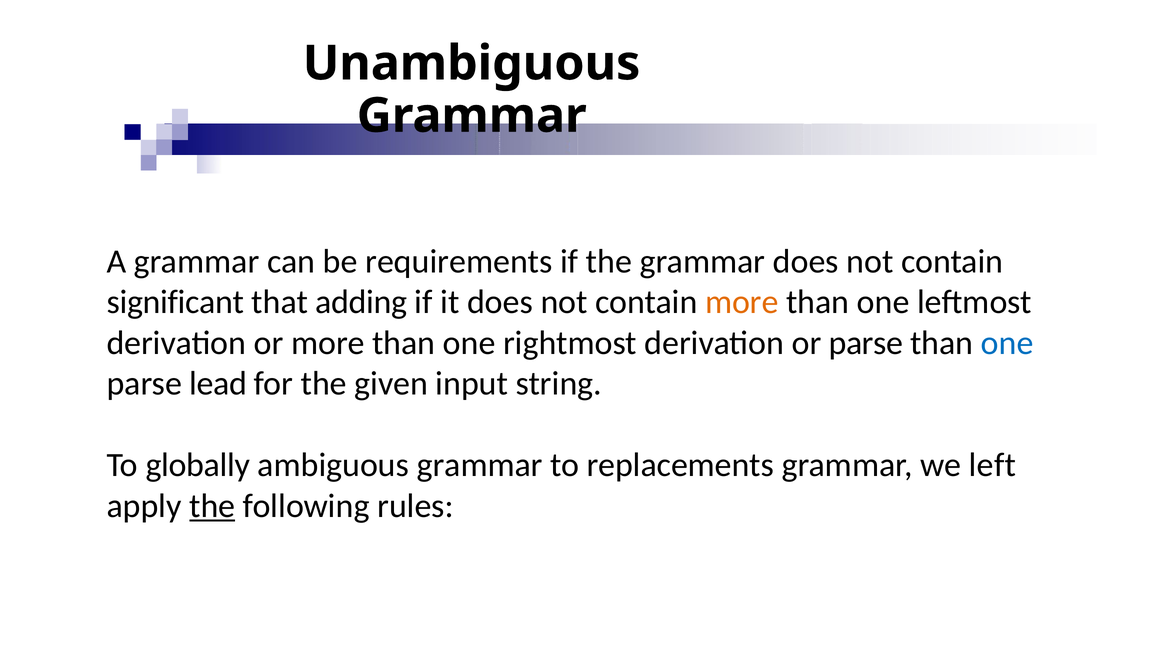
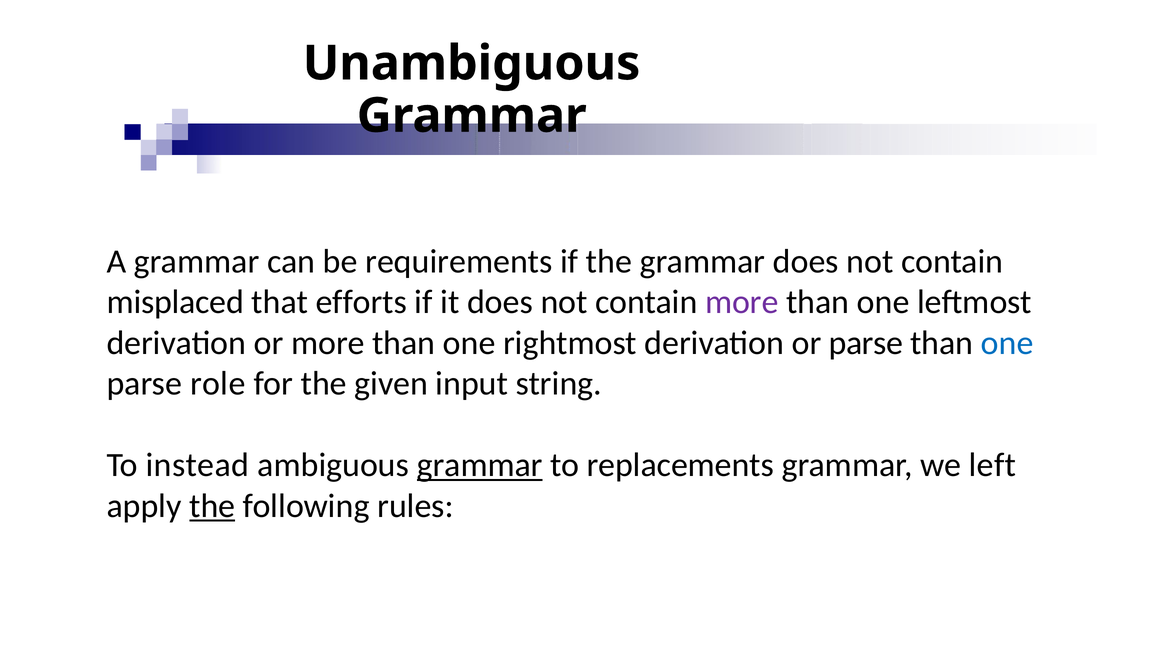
significant: significant -> misplaced
adding: adding -> efforts
more at (742, 302) colour: orange -> purple
lead: lead -> role
globally: globally -> instead
grammar at (480, 465) underline: none -> present
